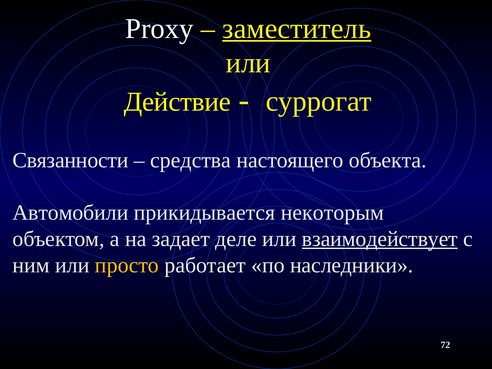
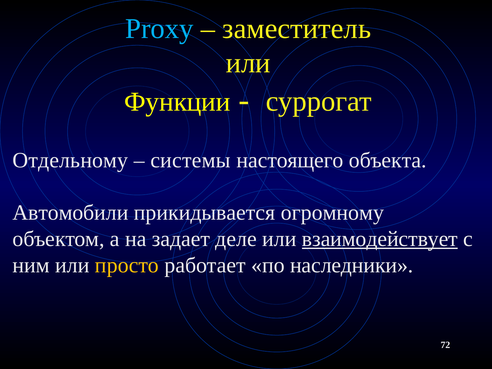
Proxy colour: white -> light blue
заместитель underline: present -> none
Действие: Действие -> Функции
Связанности: Связанности -> Отдельному
средства: средства -> системы
некоторым: некоторым -> огромному
